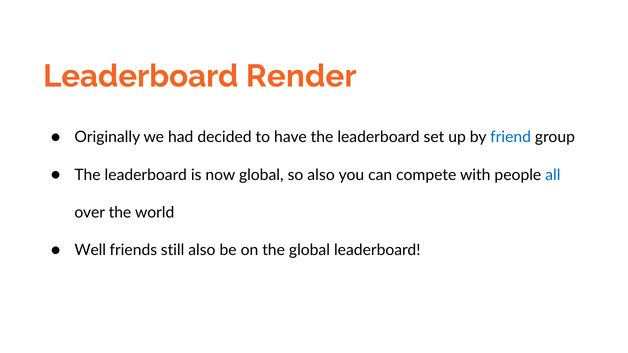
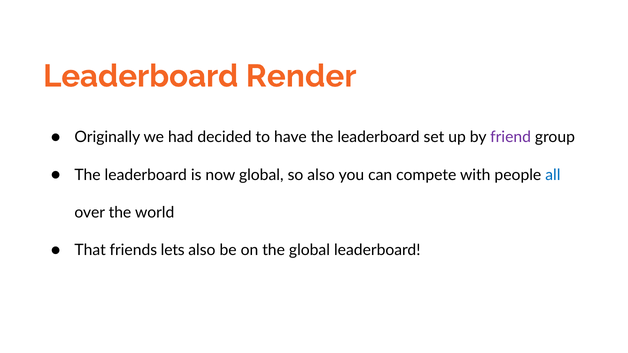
friend colour: blue -> purple
Well: Well -> That
still: still -> lets
